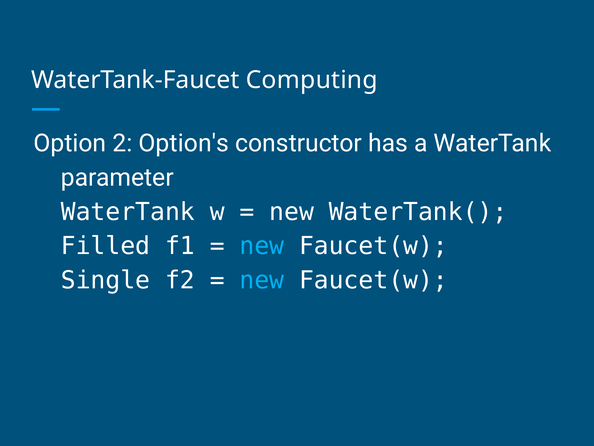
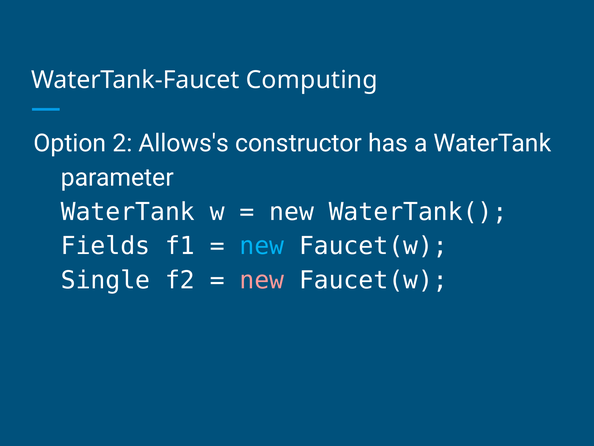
Option's: Option's -> Allows's
Filled: Filled -> Fields
new at (262, 280) colour: light blue -> pink
